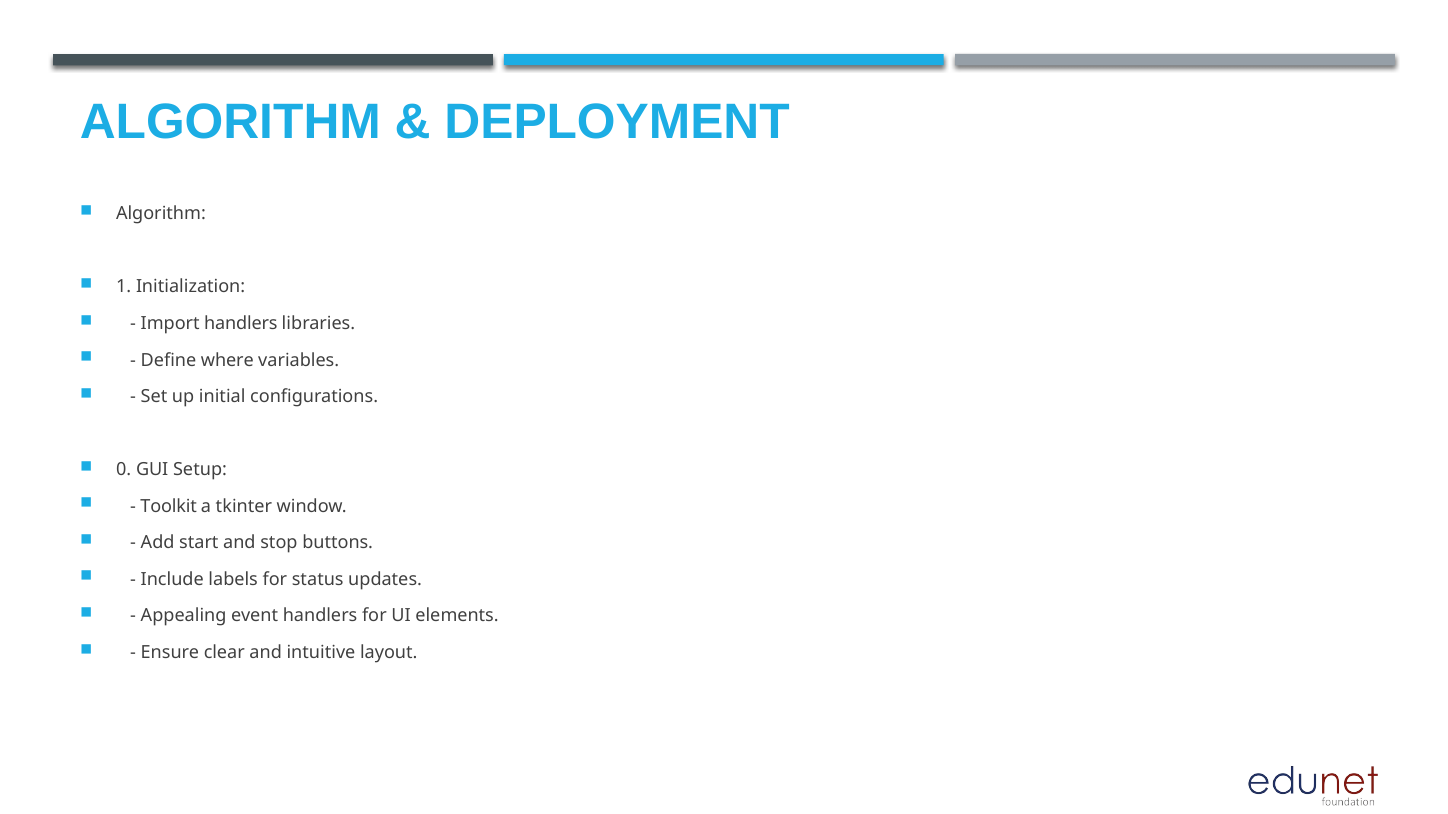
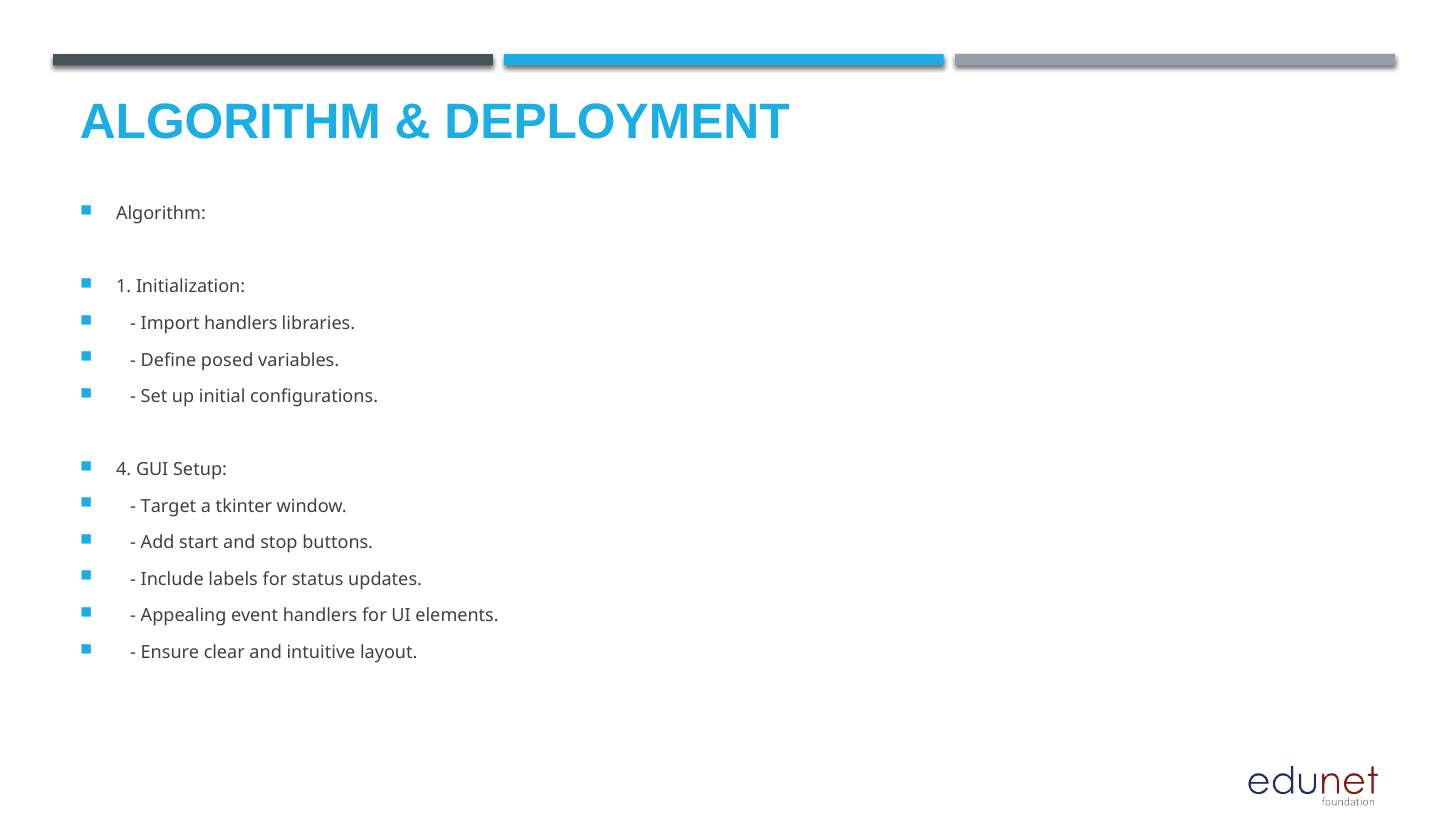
where: where -> posed
0: 0 -> 4
Toolkit: Toolkit -> Target
